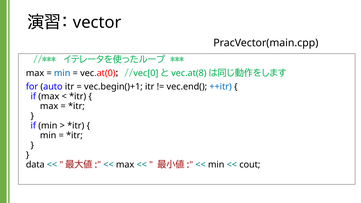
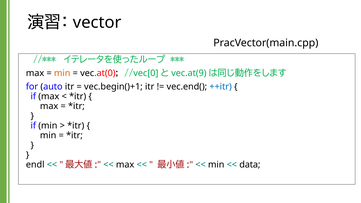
min at (62, 73) colour: blue -> orange
vec.at(8: vec.at(8 -> vec.at(9
data: data -> endl
cout: cout -> data
